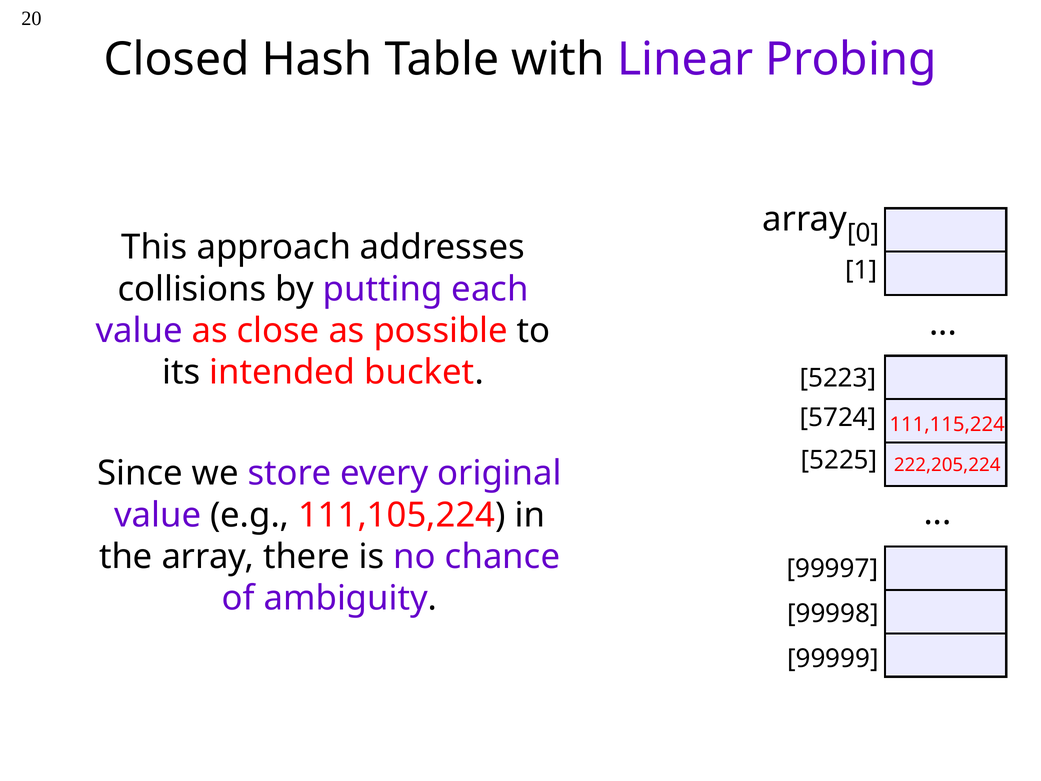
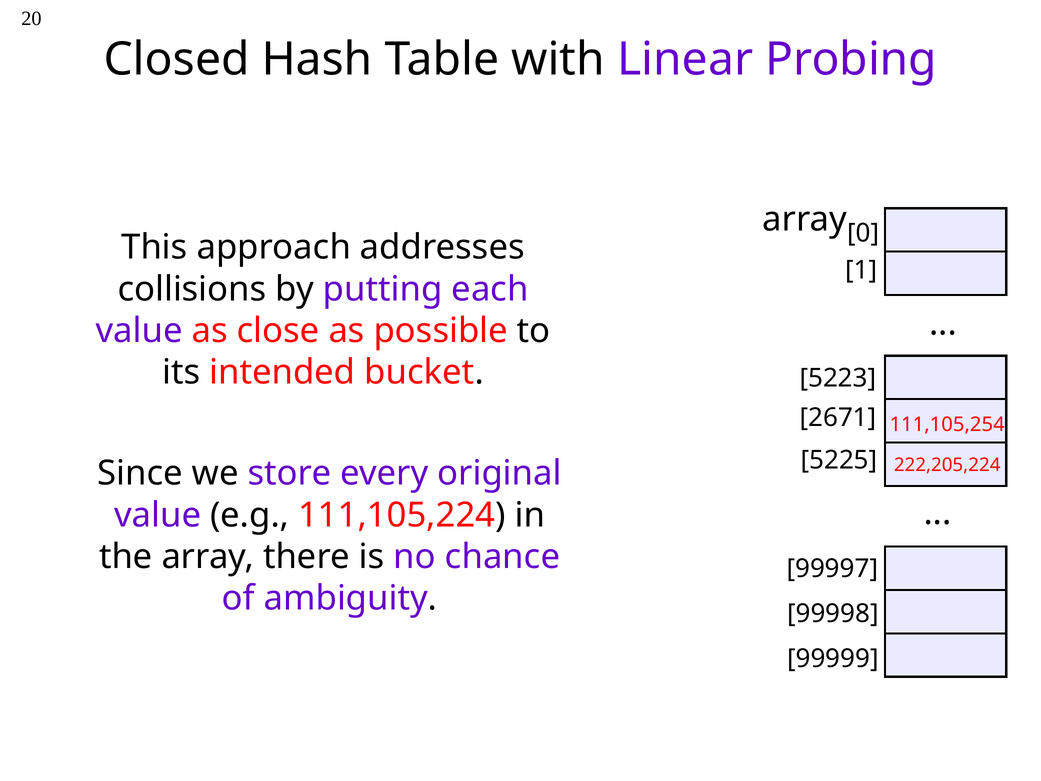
5724: 5724 -> 2671
111,115,224: 111,115,224 -> 111,105,254
